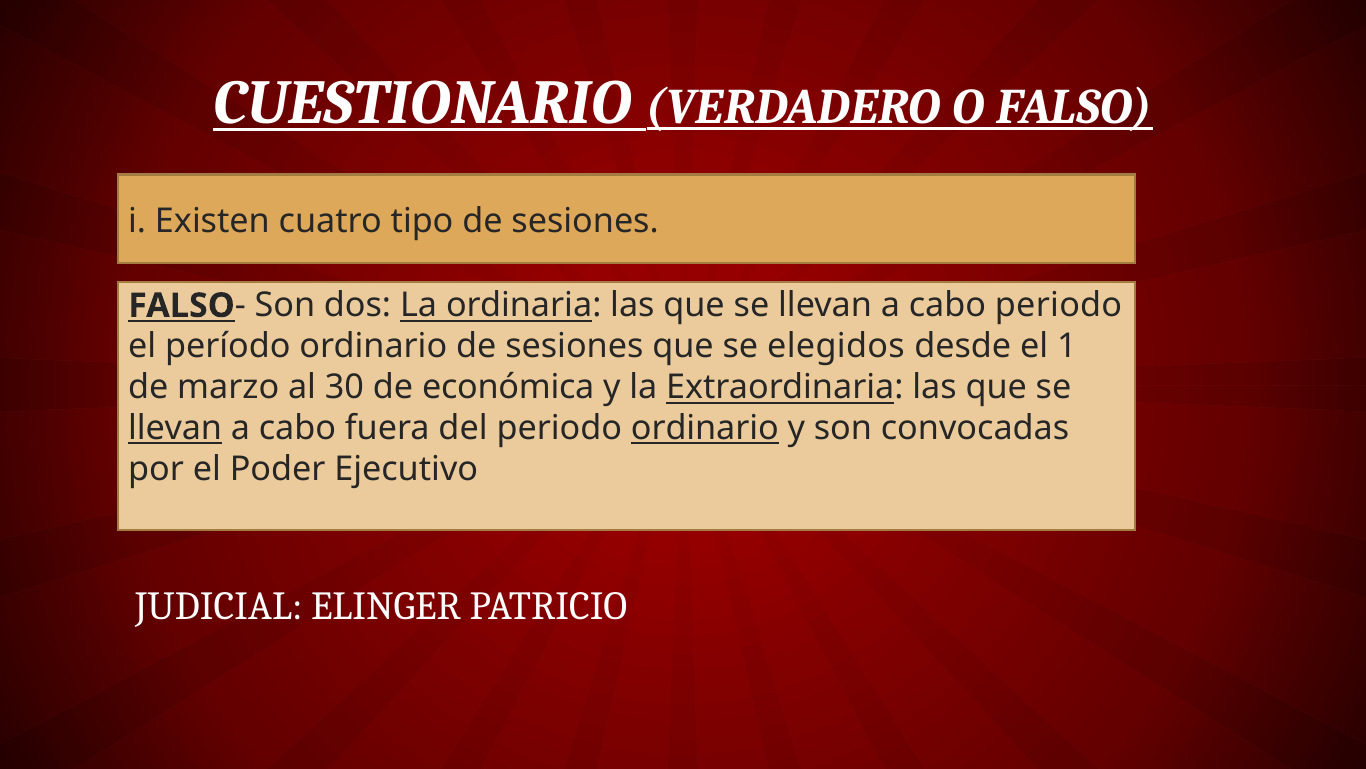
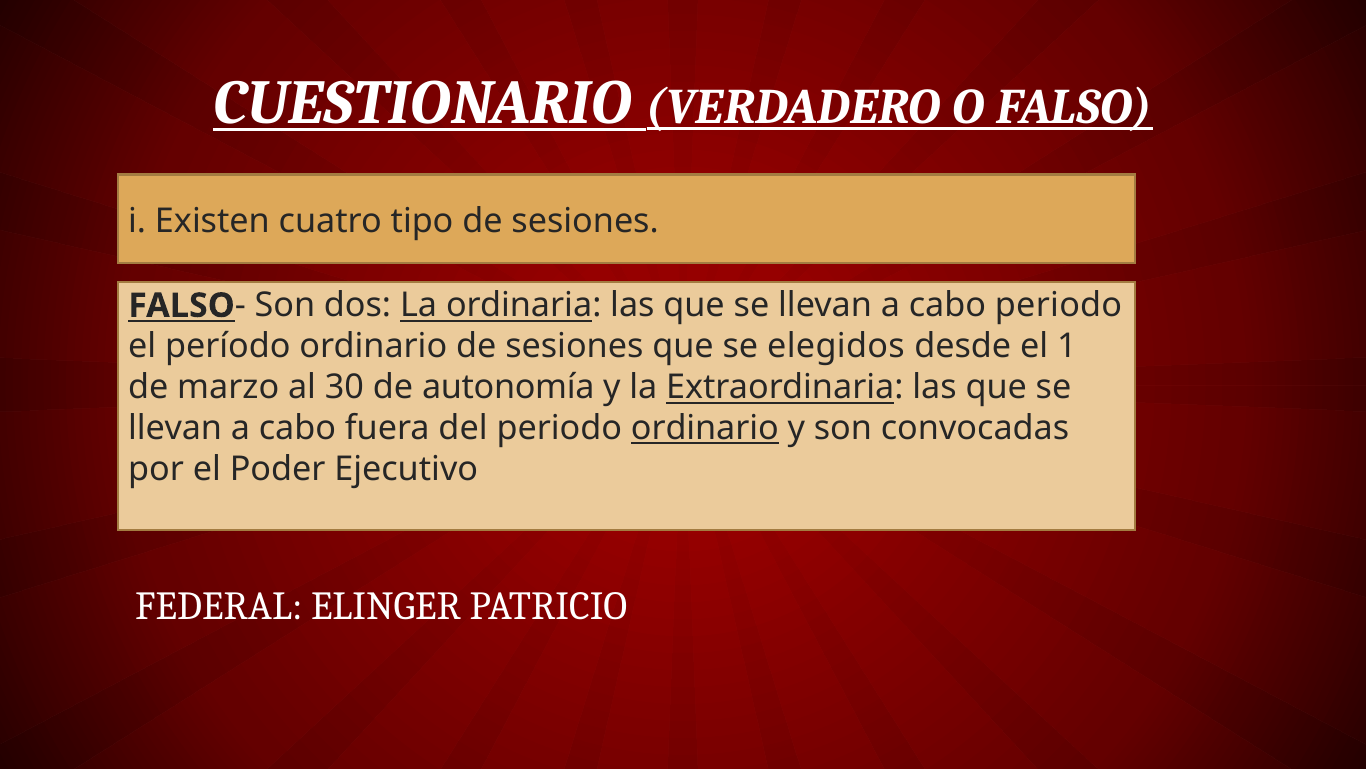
económica: económica -> autonomía
llevan at (175, 428) underline: present -> none
JUDICIAL: JUDICIAL -> FEDERAL
